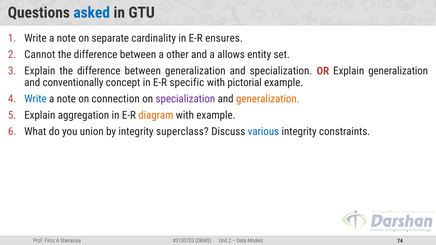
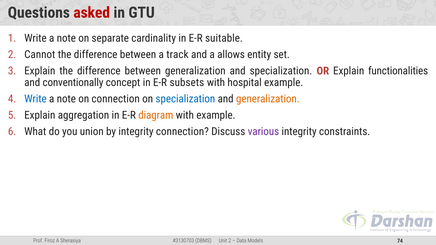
asked colour: blue -> red
ensures: ensures -> suitable
other: other -> track
Explain generalization: generalization -> functionalities
specific: specific -> subsets
pictorial: pictorial -> hospital
specialization at (185, 99) colour: purple -> blue
integrity superclass: superclass -> connection
various colour: blue -> purple
